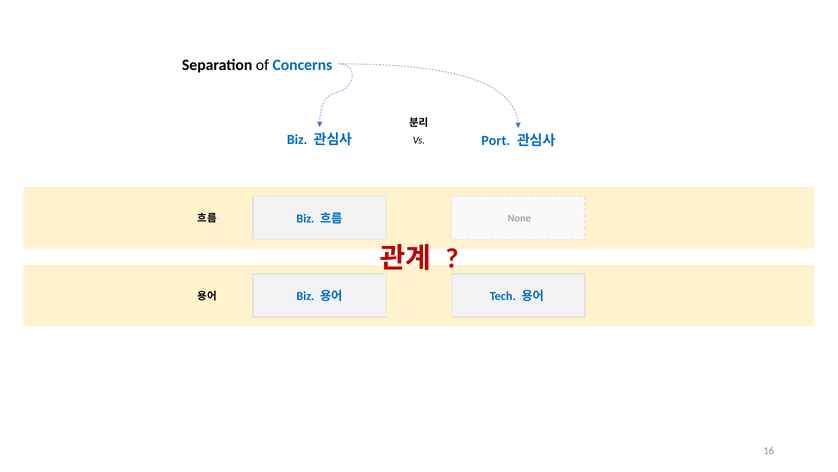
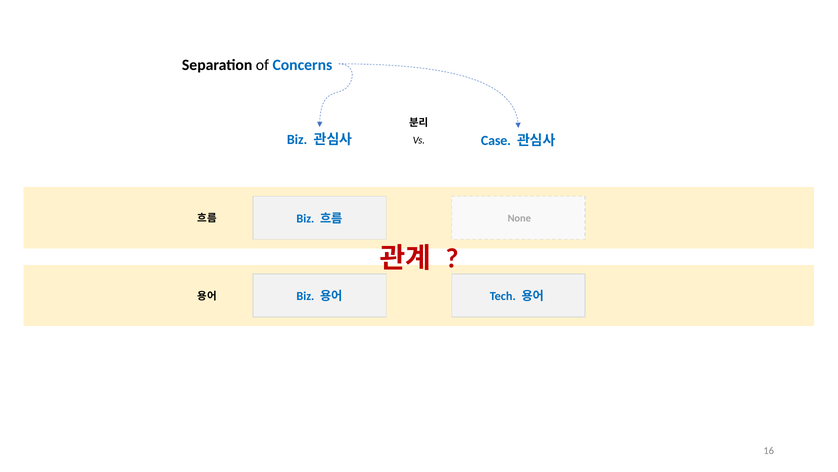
Port: Port -> Case
